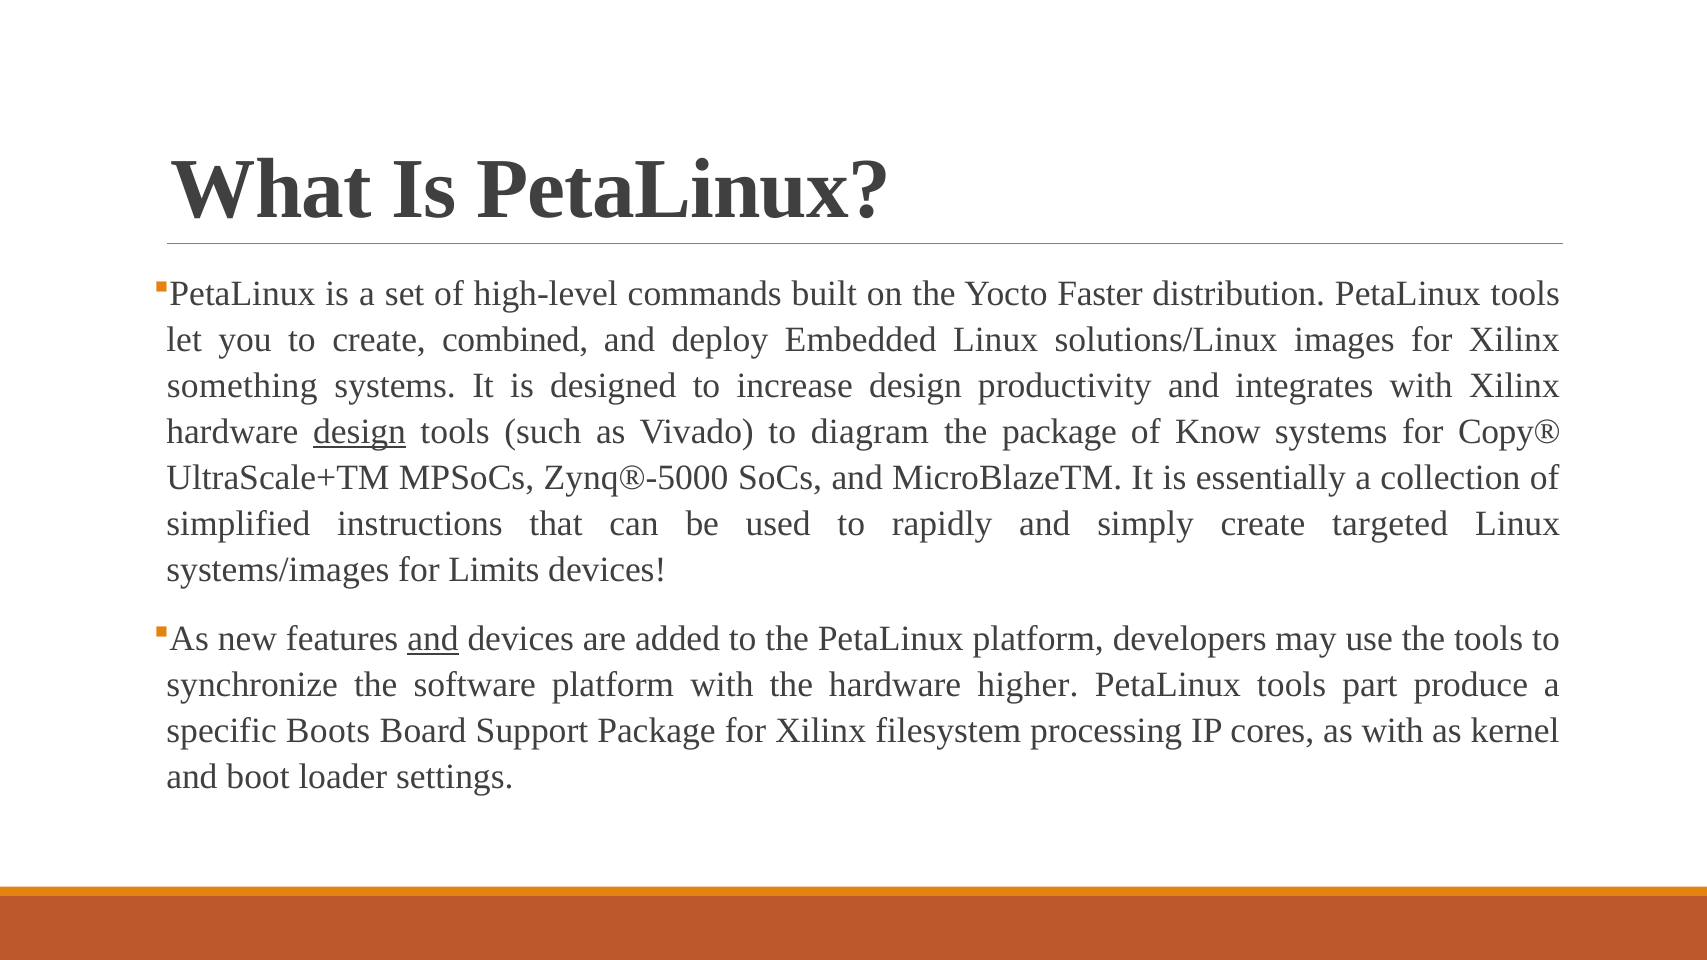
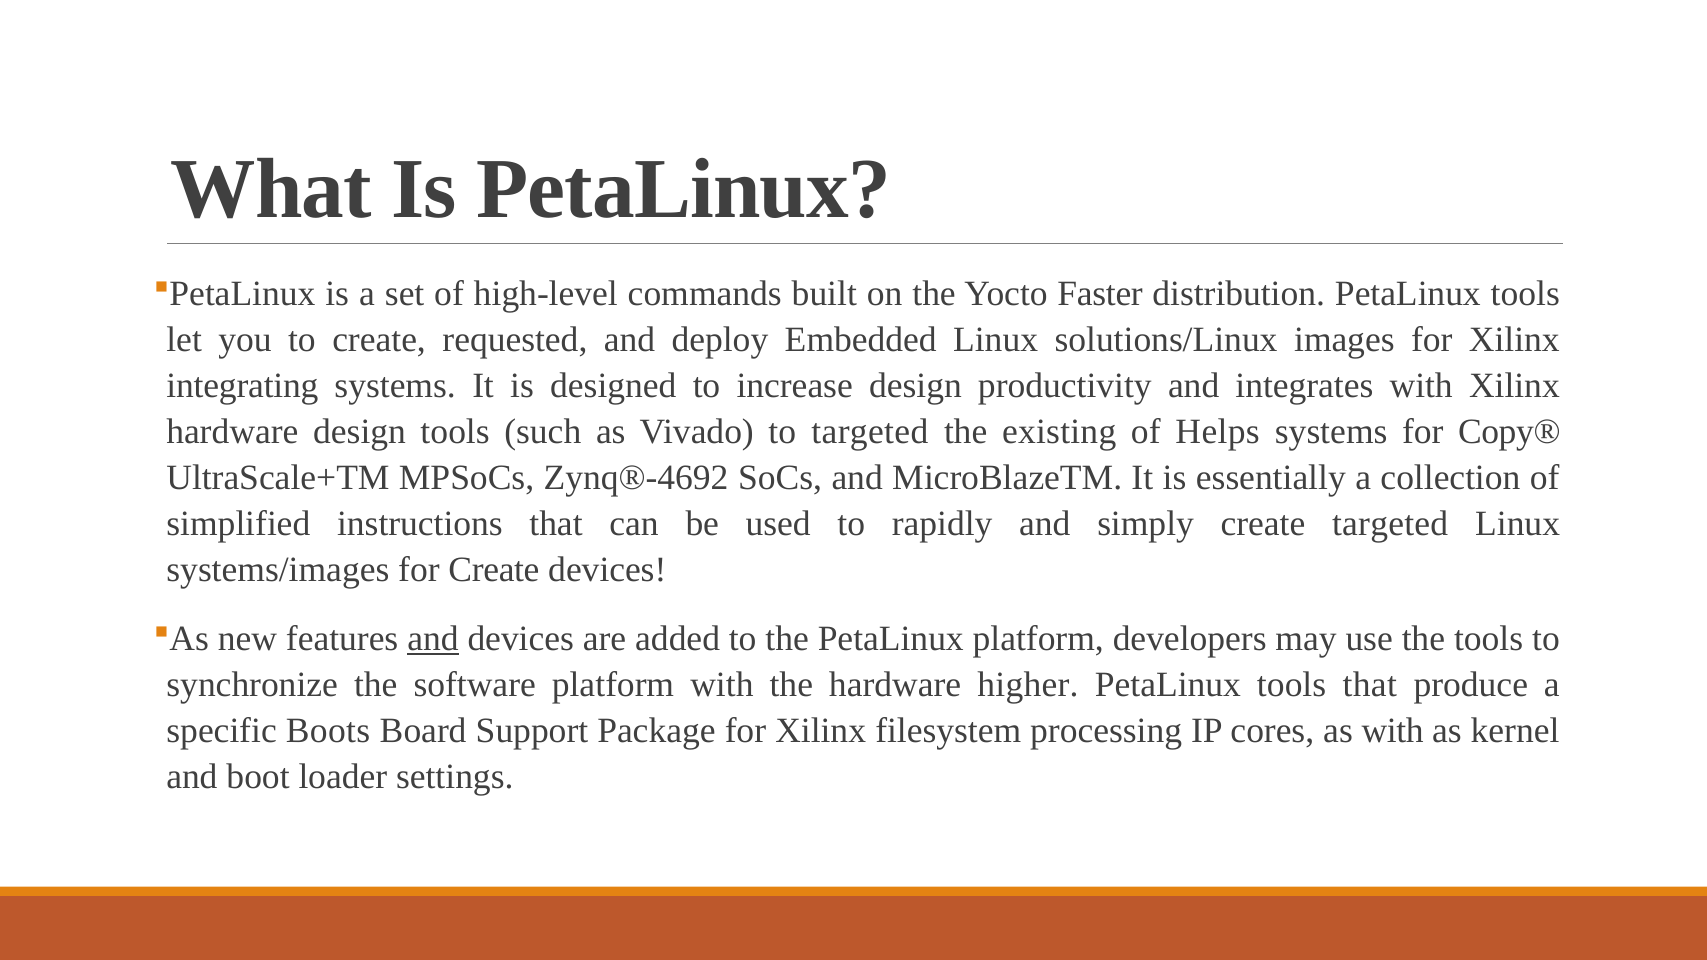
combined: combined -> requested
something: something -> integrating
design at (360, 432) underline: present -> none
to diagram: diagram -> targeted
the package: package -> existing
Know: Know -> Helps
Zynq®-5000: Zynq®-5000 -> Zynq®-4692
for Limits: Limits -> Create
tools part: part -> that
